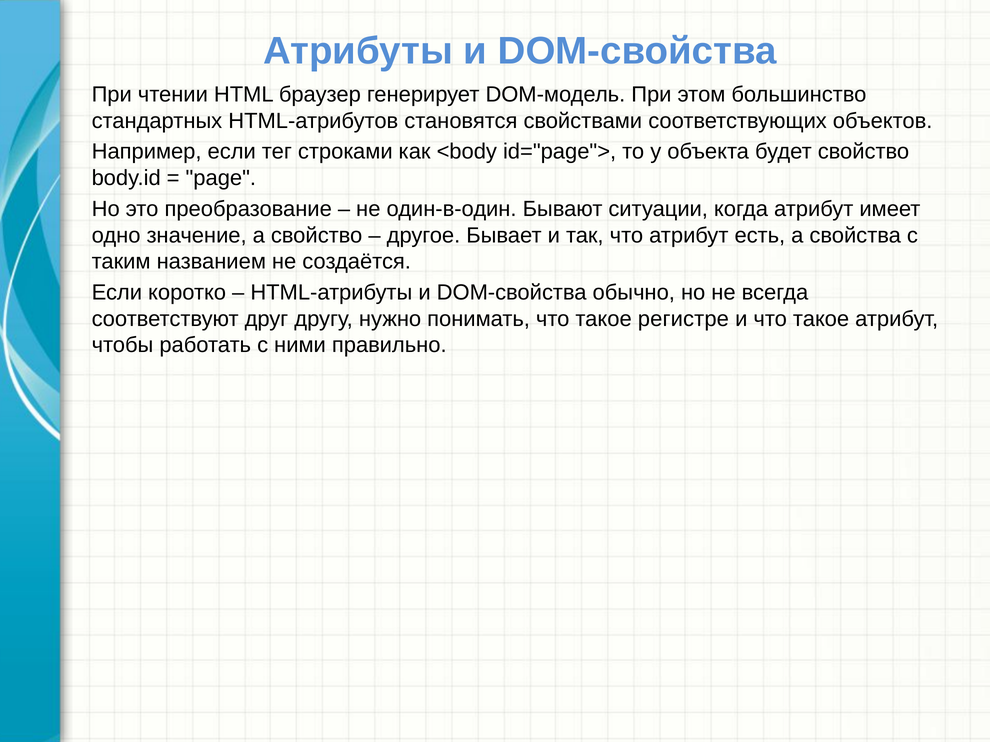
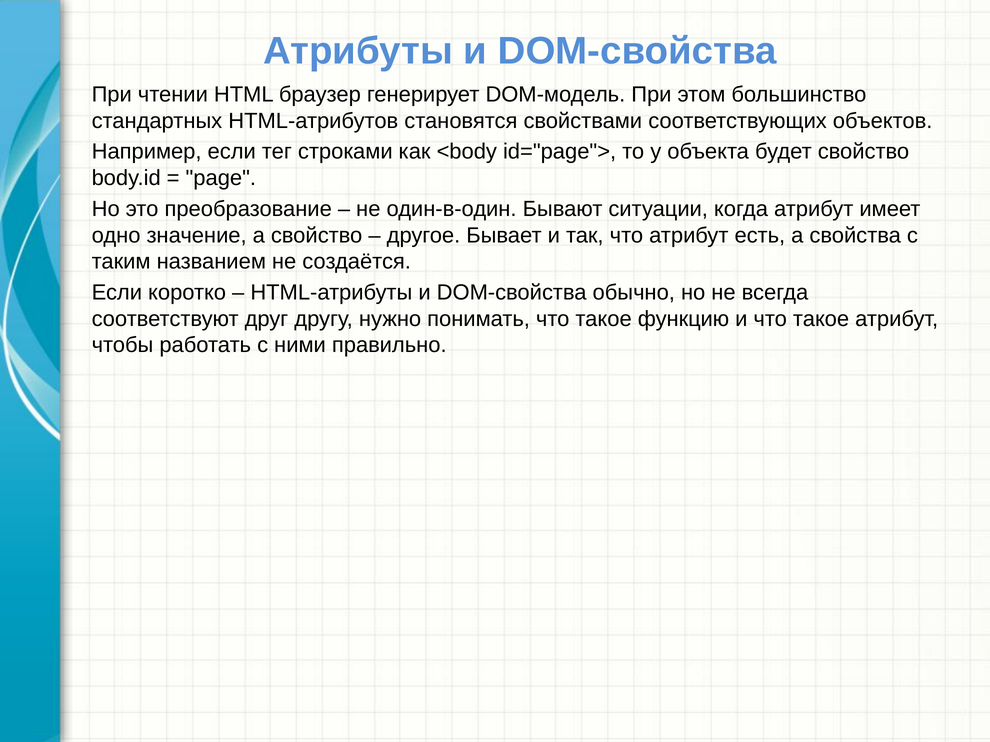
регистре: регистре -> функцию
